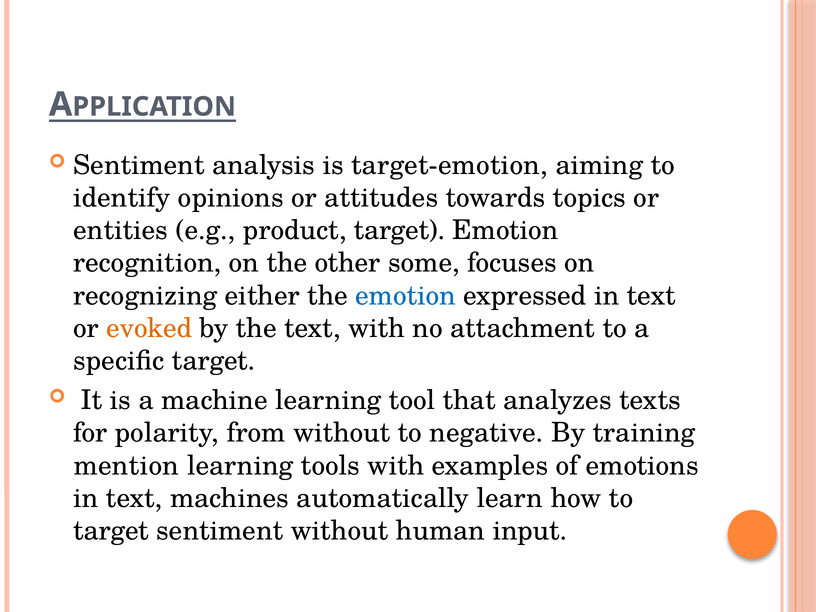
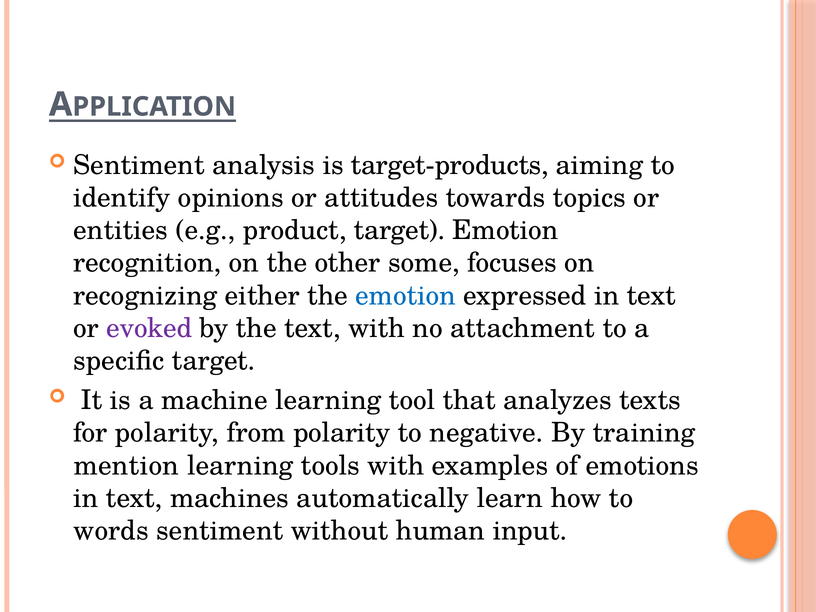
target-emotion: target-emotion -> target-products
evoked colour: orange -> purple
from without: without -> polarity
target at (111, 531): target -> words
